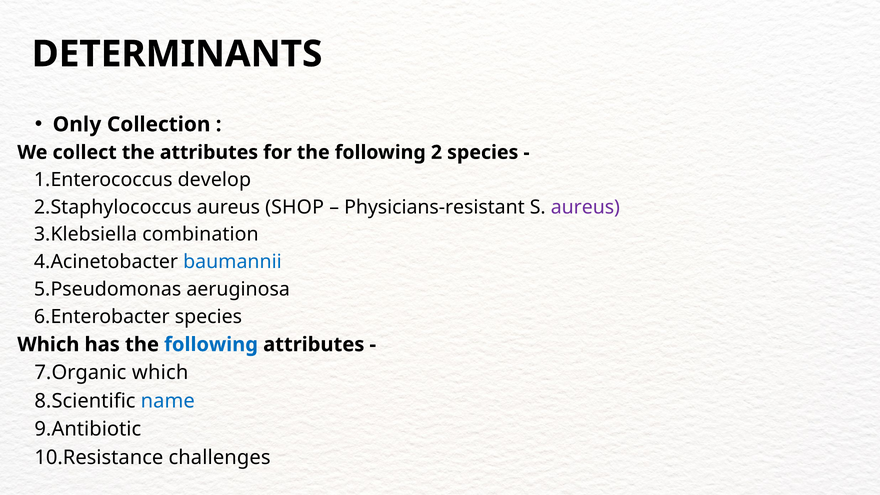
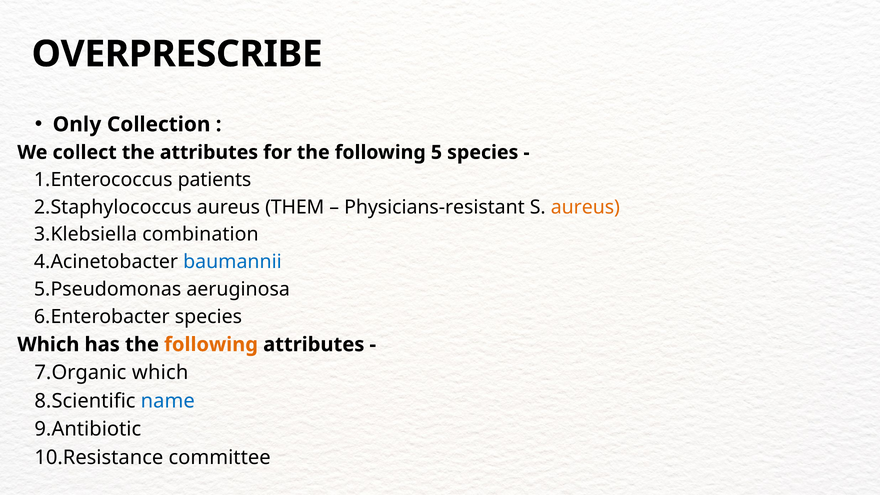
DETERMINANTS: DETERMINANTS -> OVERPRESCRIBE
2: 2 -> 5
develop: develop -> patients
SHOP: SHOP -> THEM
aureus at (585, 207) colour: purple -> orange
following at (211, 345) colour: blue -> orange
challenges: challenges -> committee
